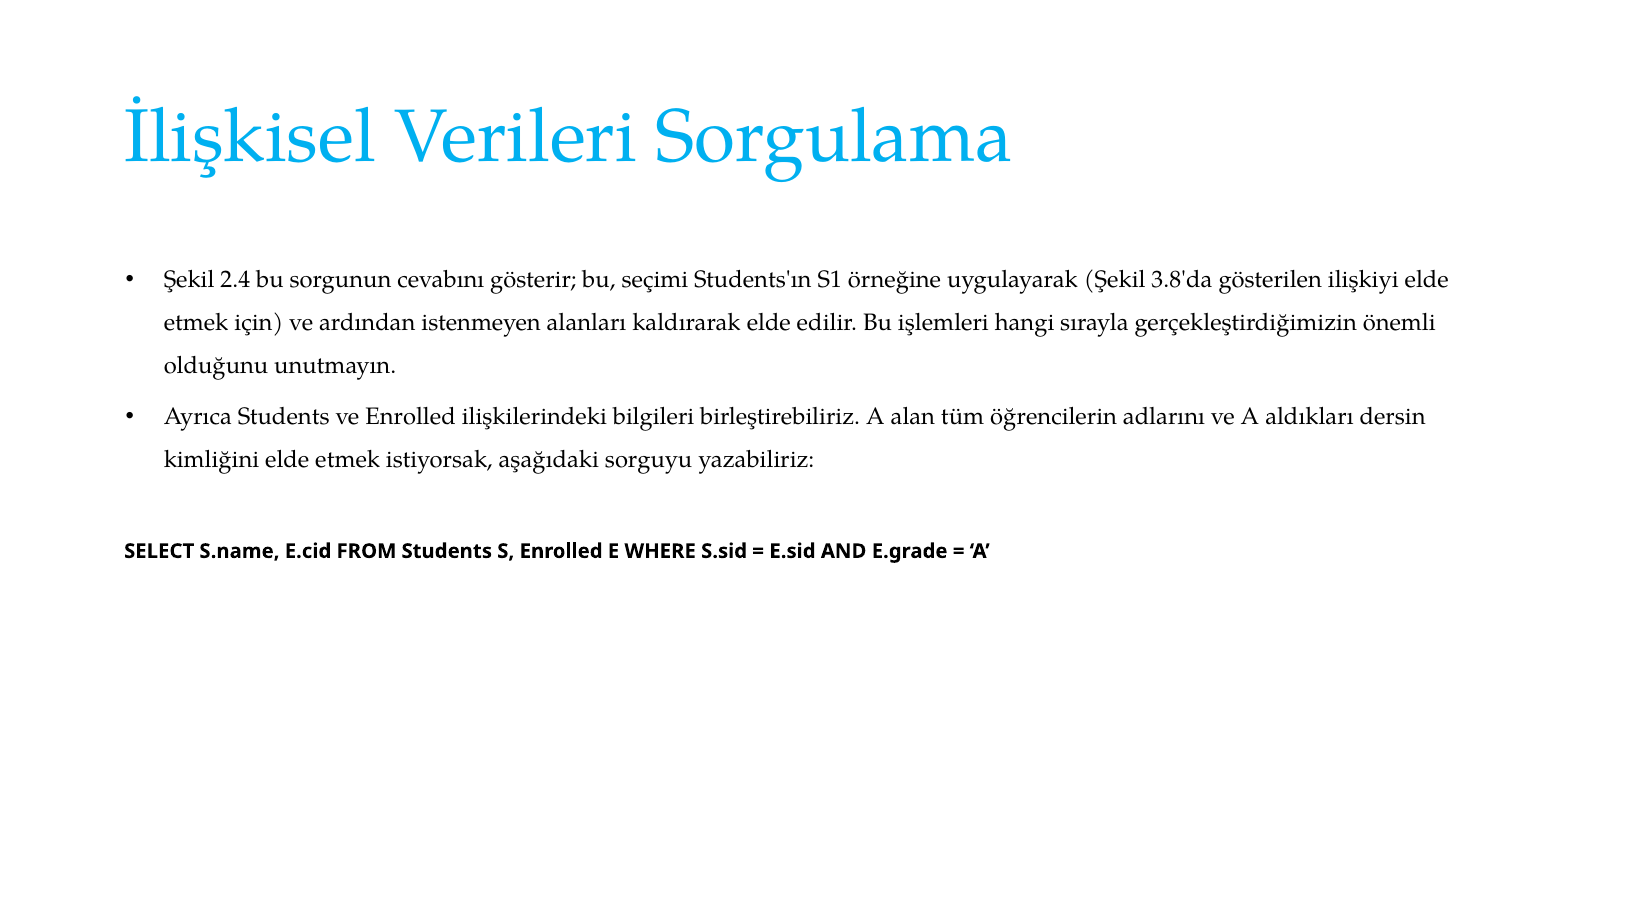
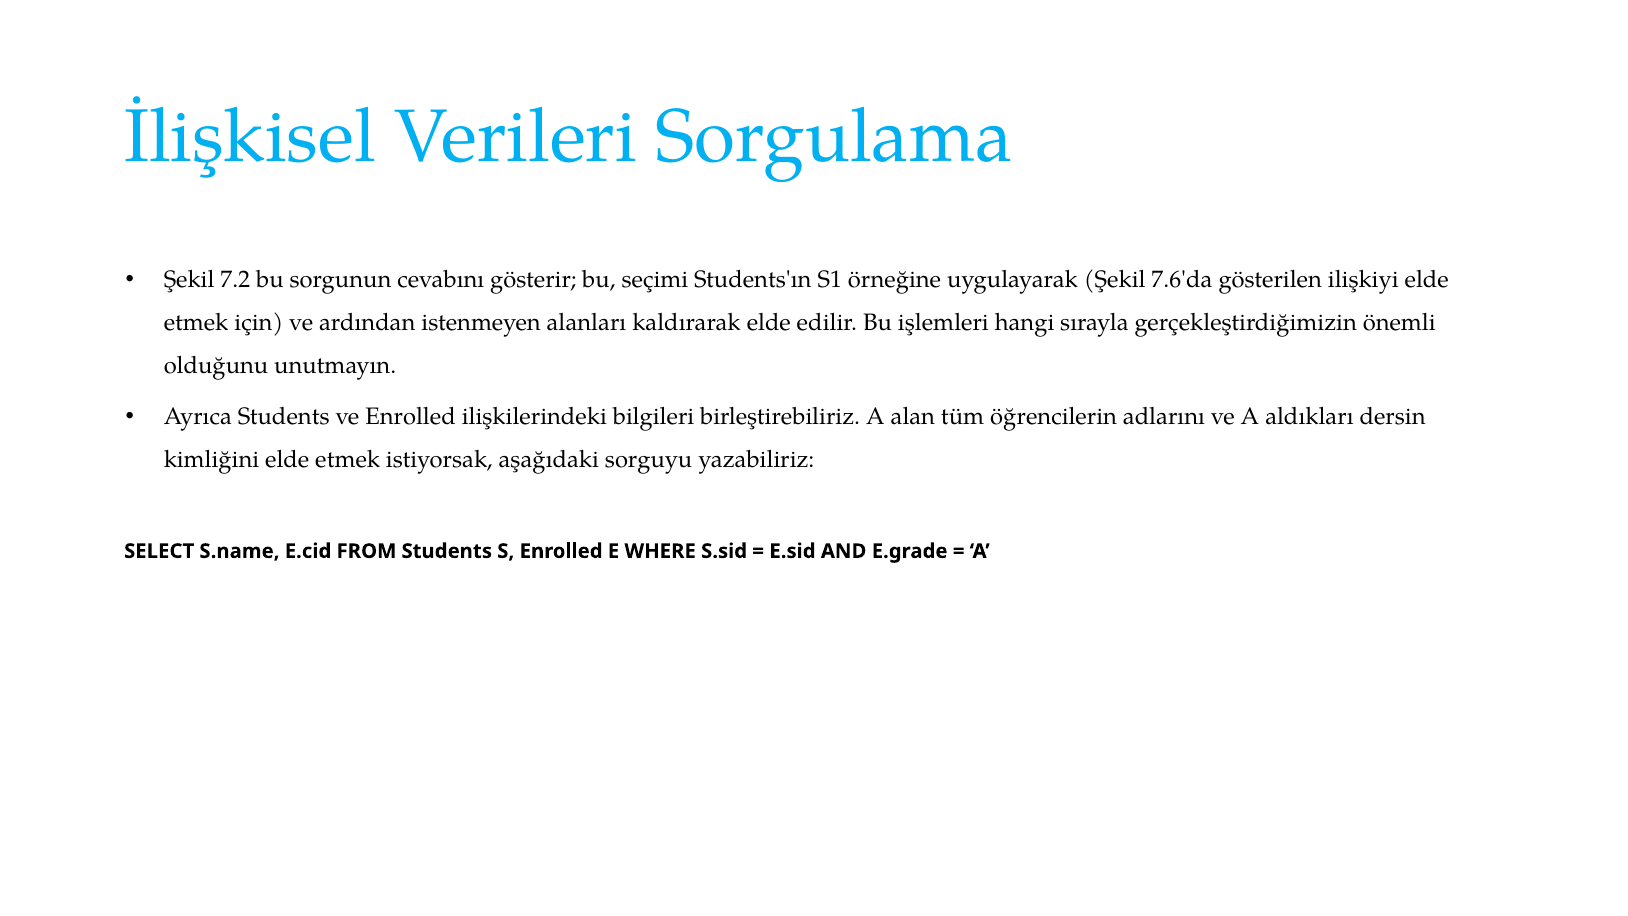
2.4: 2.4 -> 7.2
3.8'da: 3.8'da -> 7.6'da
